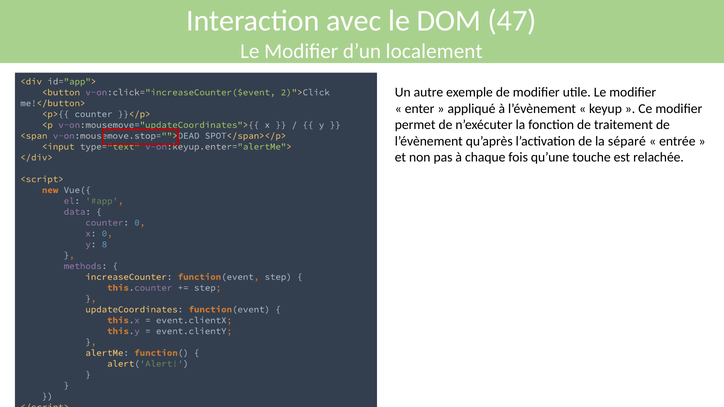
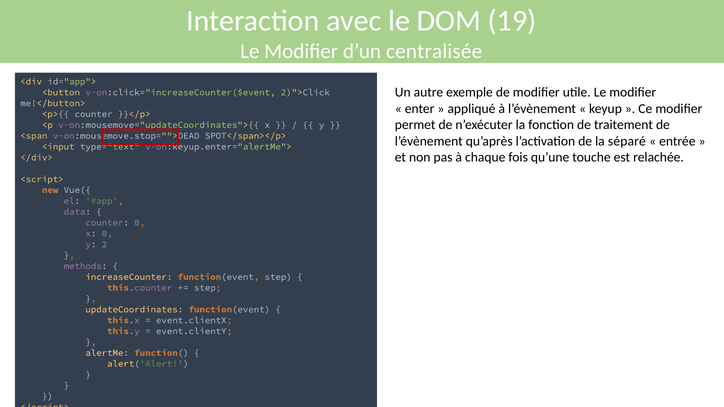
47: 47 -> 19
localement: localement -> centralisée
8: 8 -> 2
